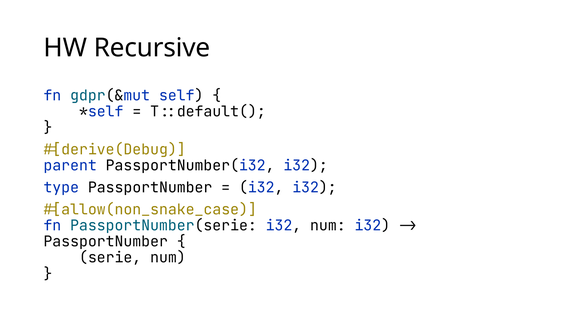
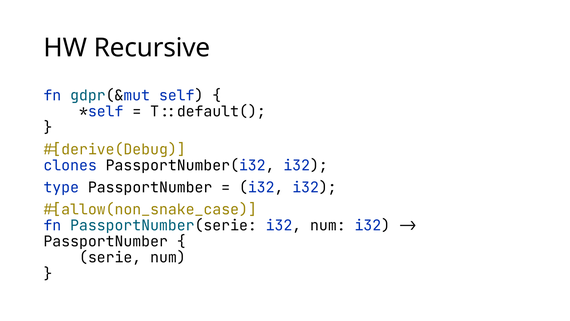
parent: parent -> clones
